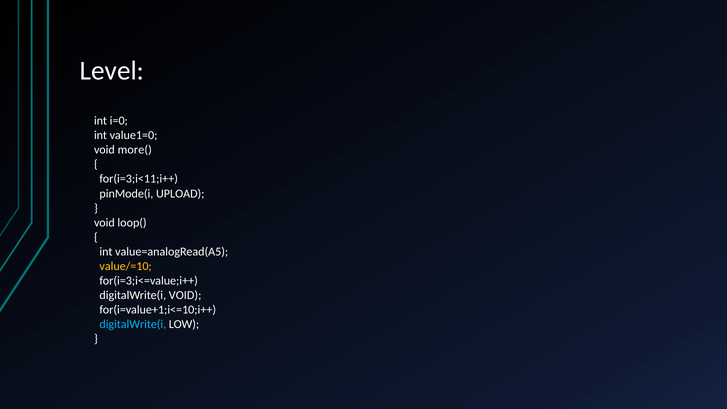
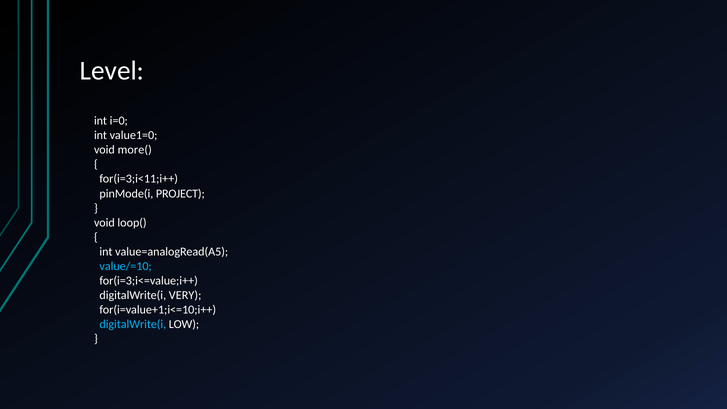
UPLOAD: UPLOAD -> PROJECT
value/=10 colour: yellow -> light blue
digitalWrite(i VOID: VOID -> VERY
